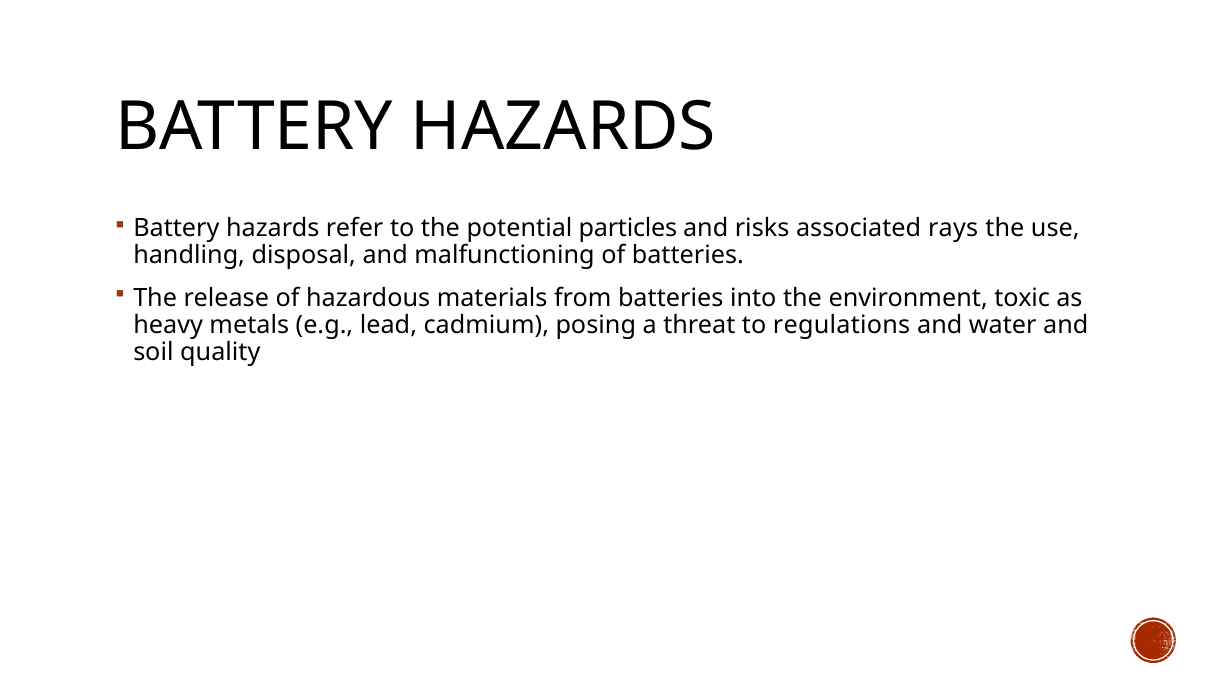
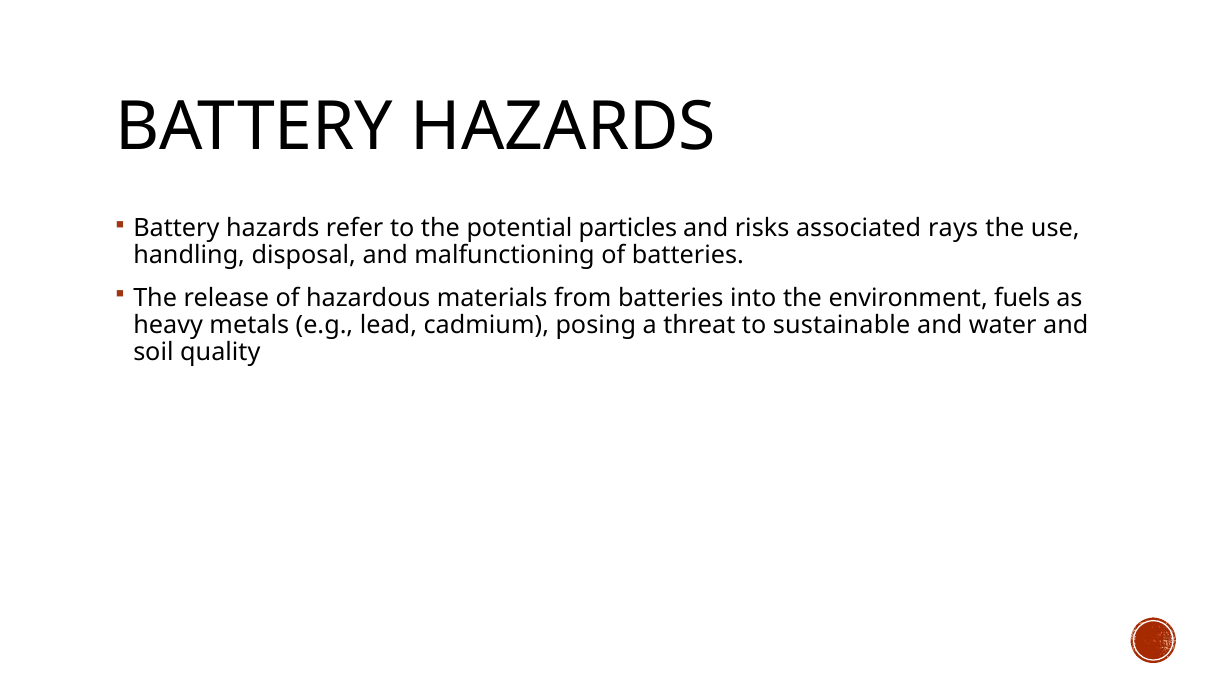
toxic: toxic -> fuels
regulations: regulations -> sustainable
